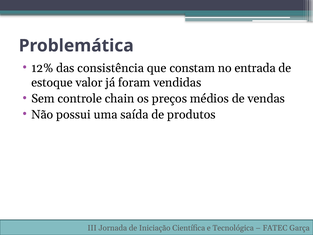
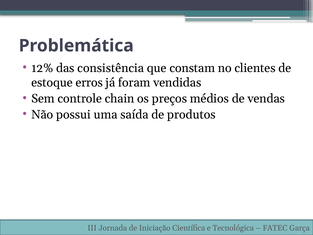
entrada: entrada -> clientes
valor: valor -> erros
